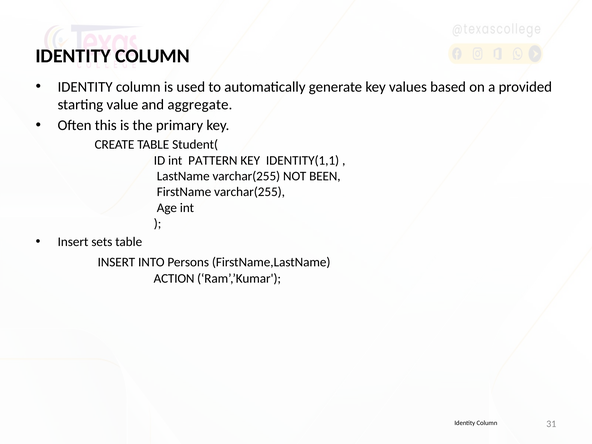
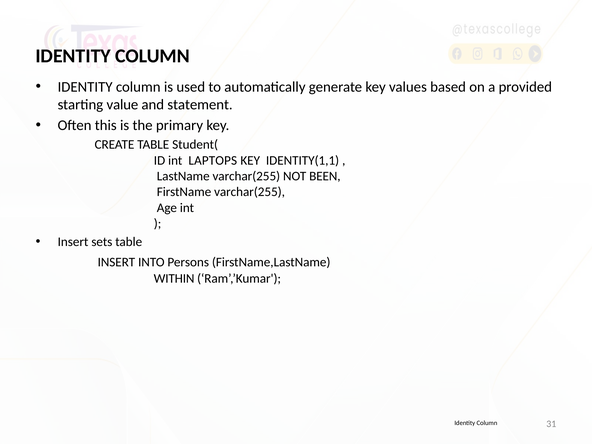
aggregate: aggregate -> statement
PATTERN: PATTERN -> LAPTOPS
ACTION: ACTION -> WITHIN
